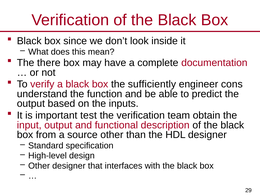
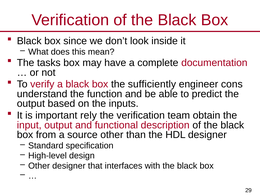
there: there -> tasks
test: test -> rely
